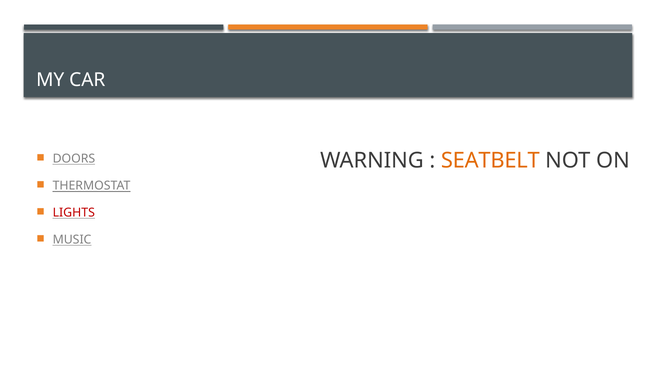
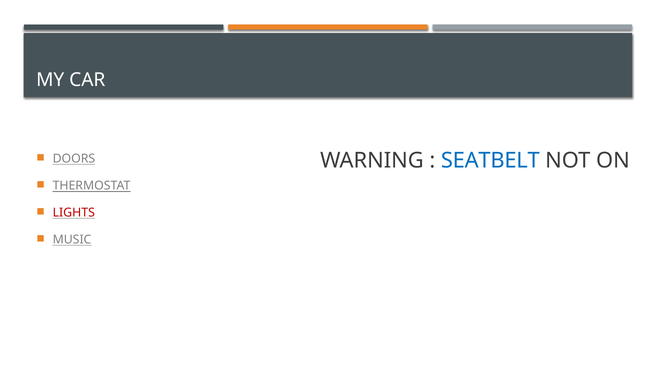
SEATBELT colour: orange -> blue
